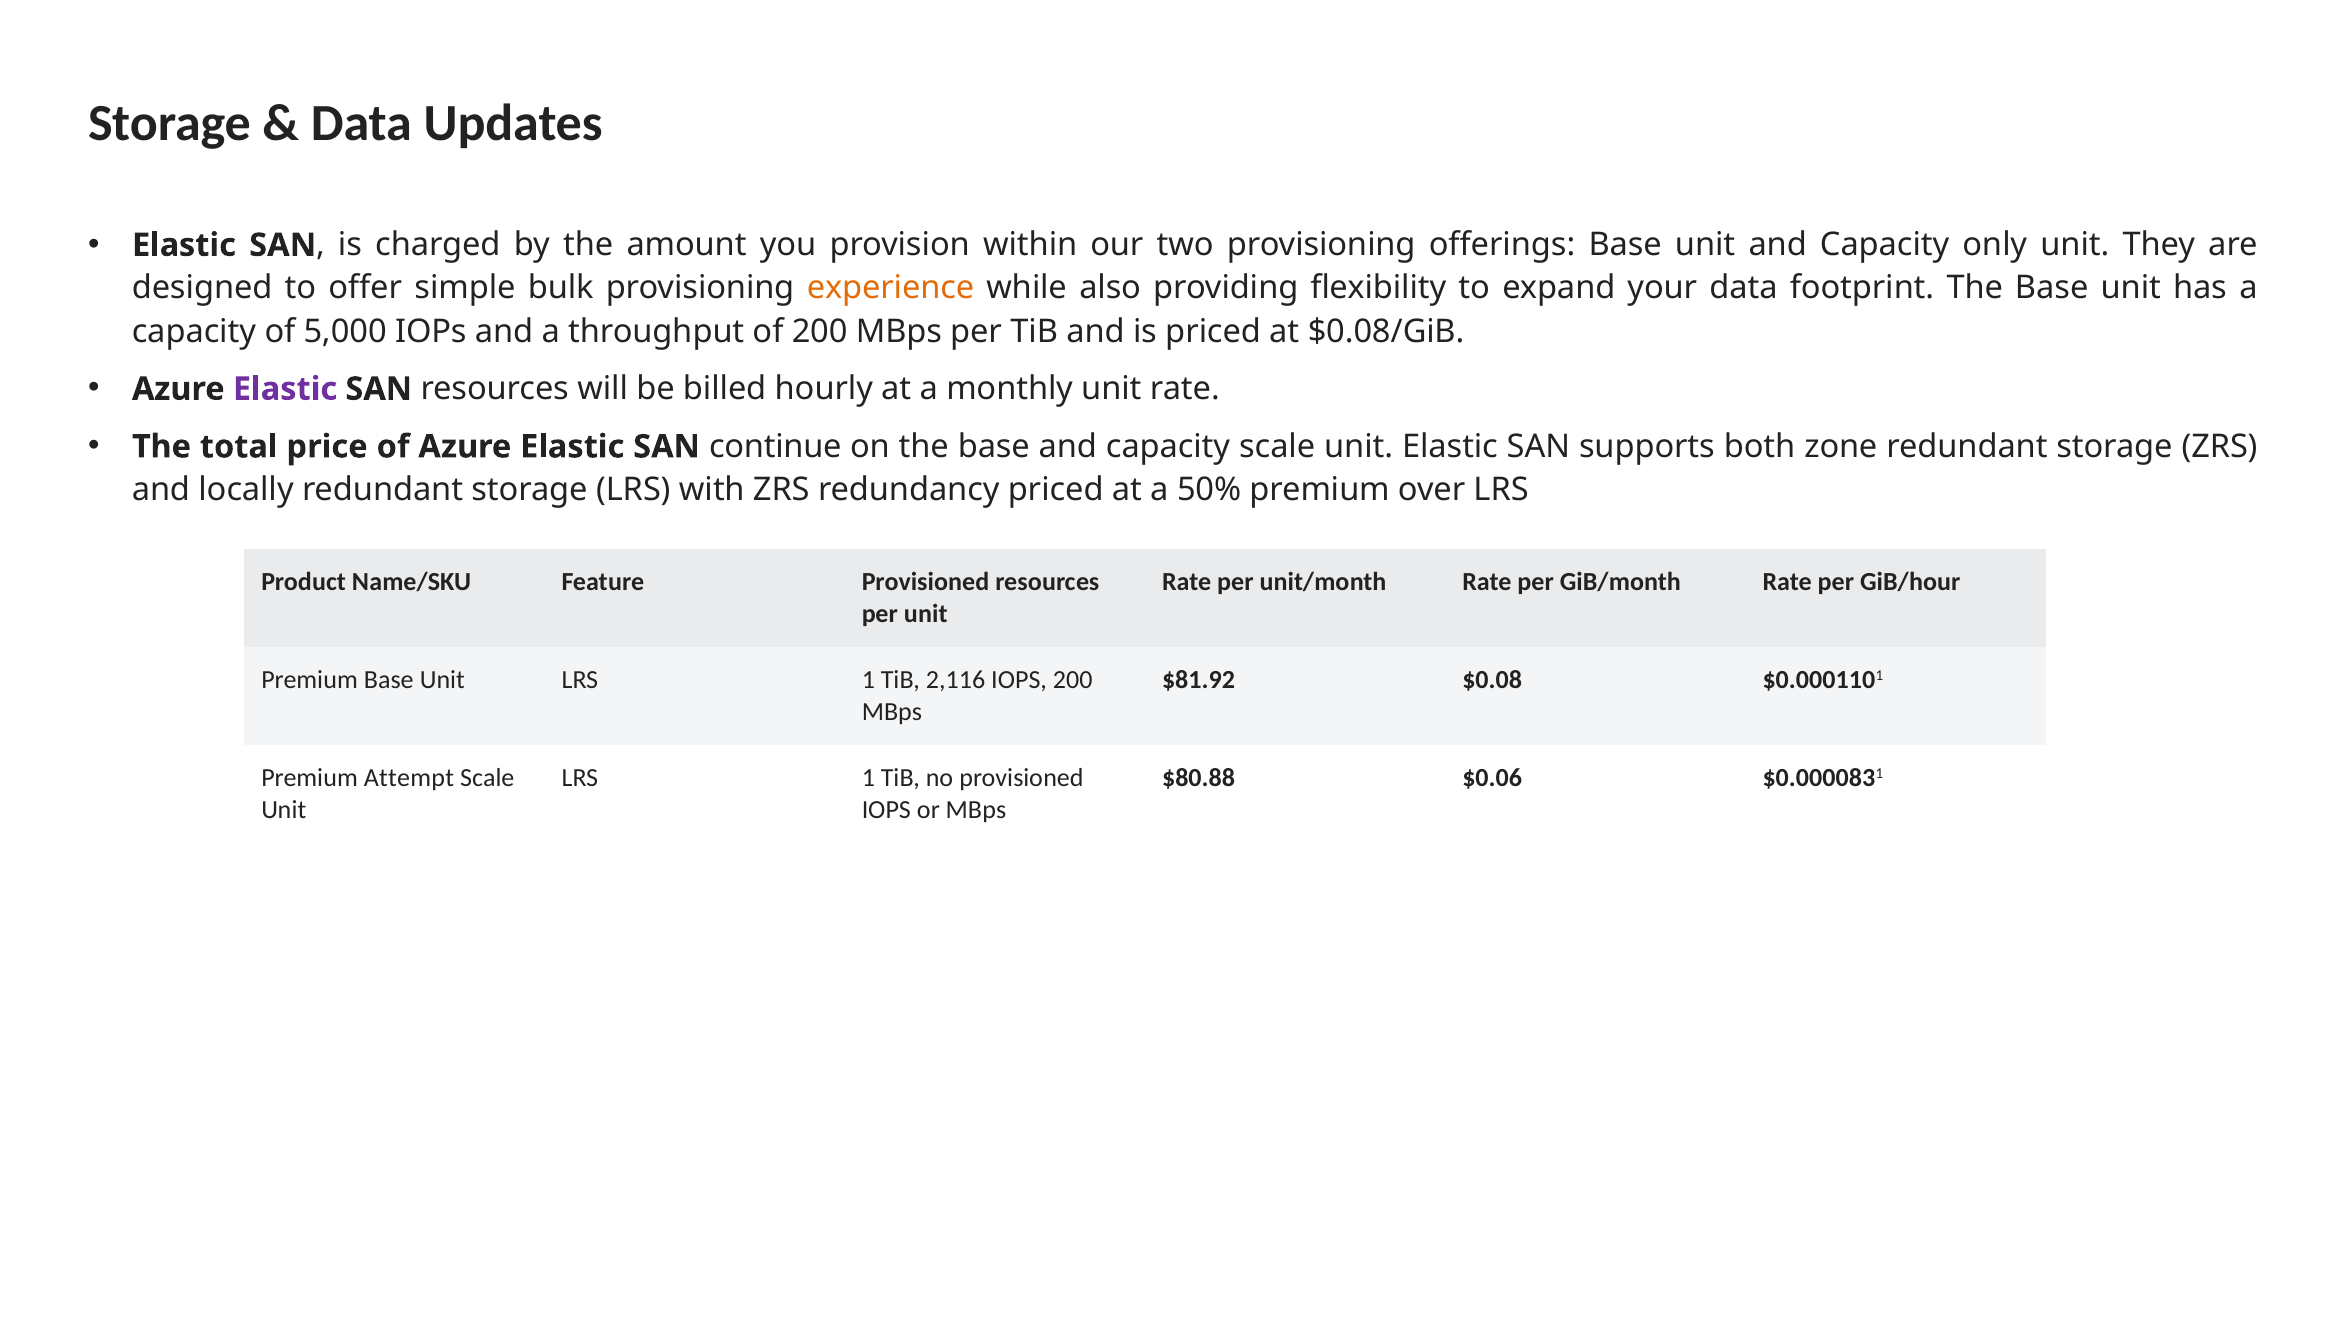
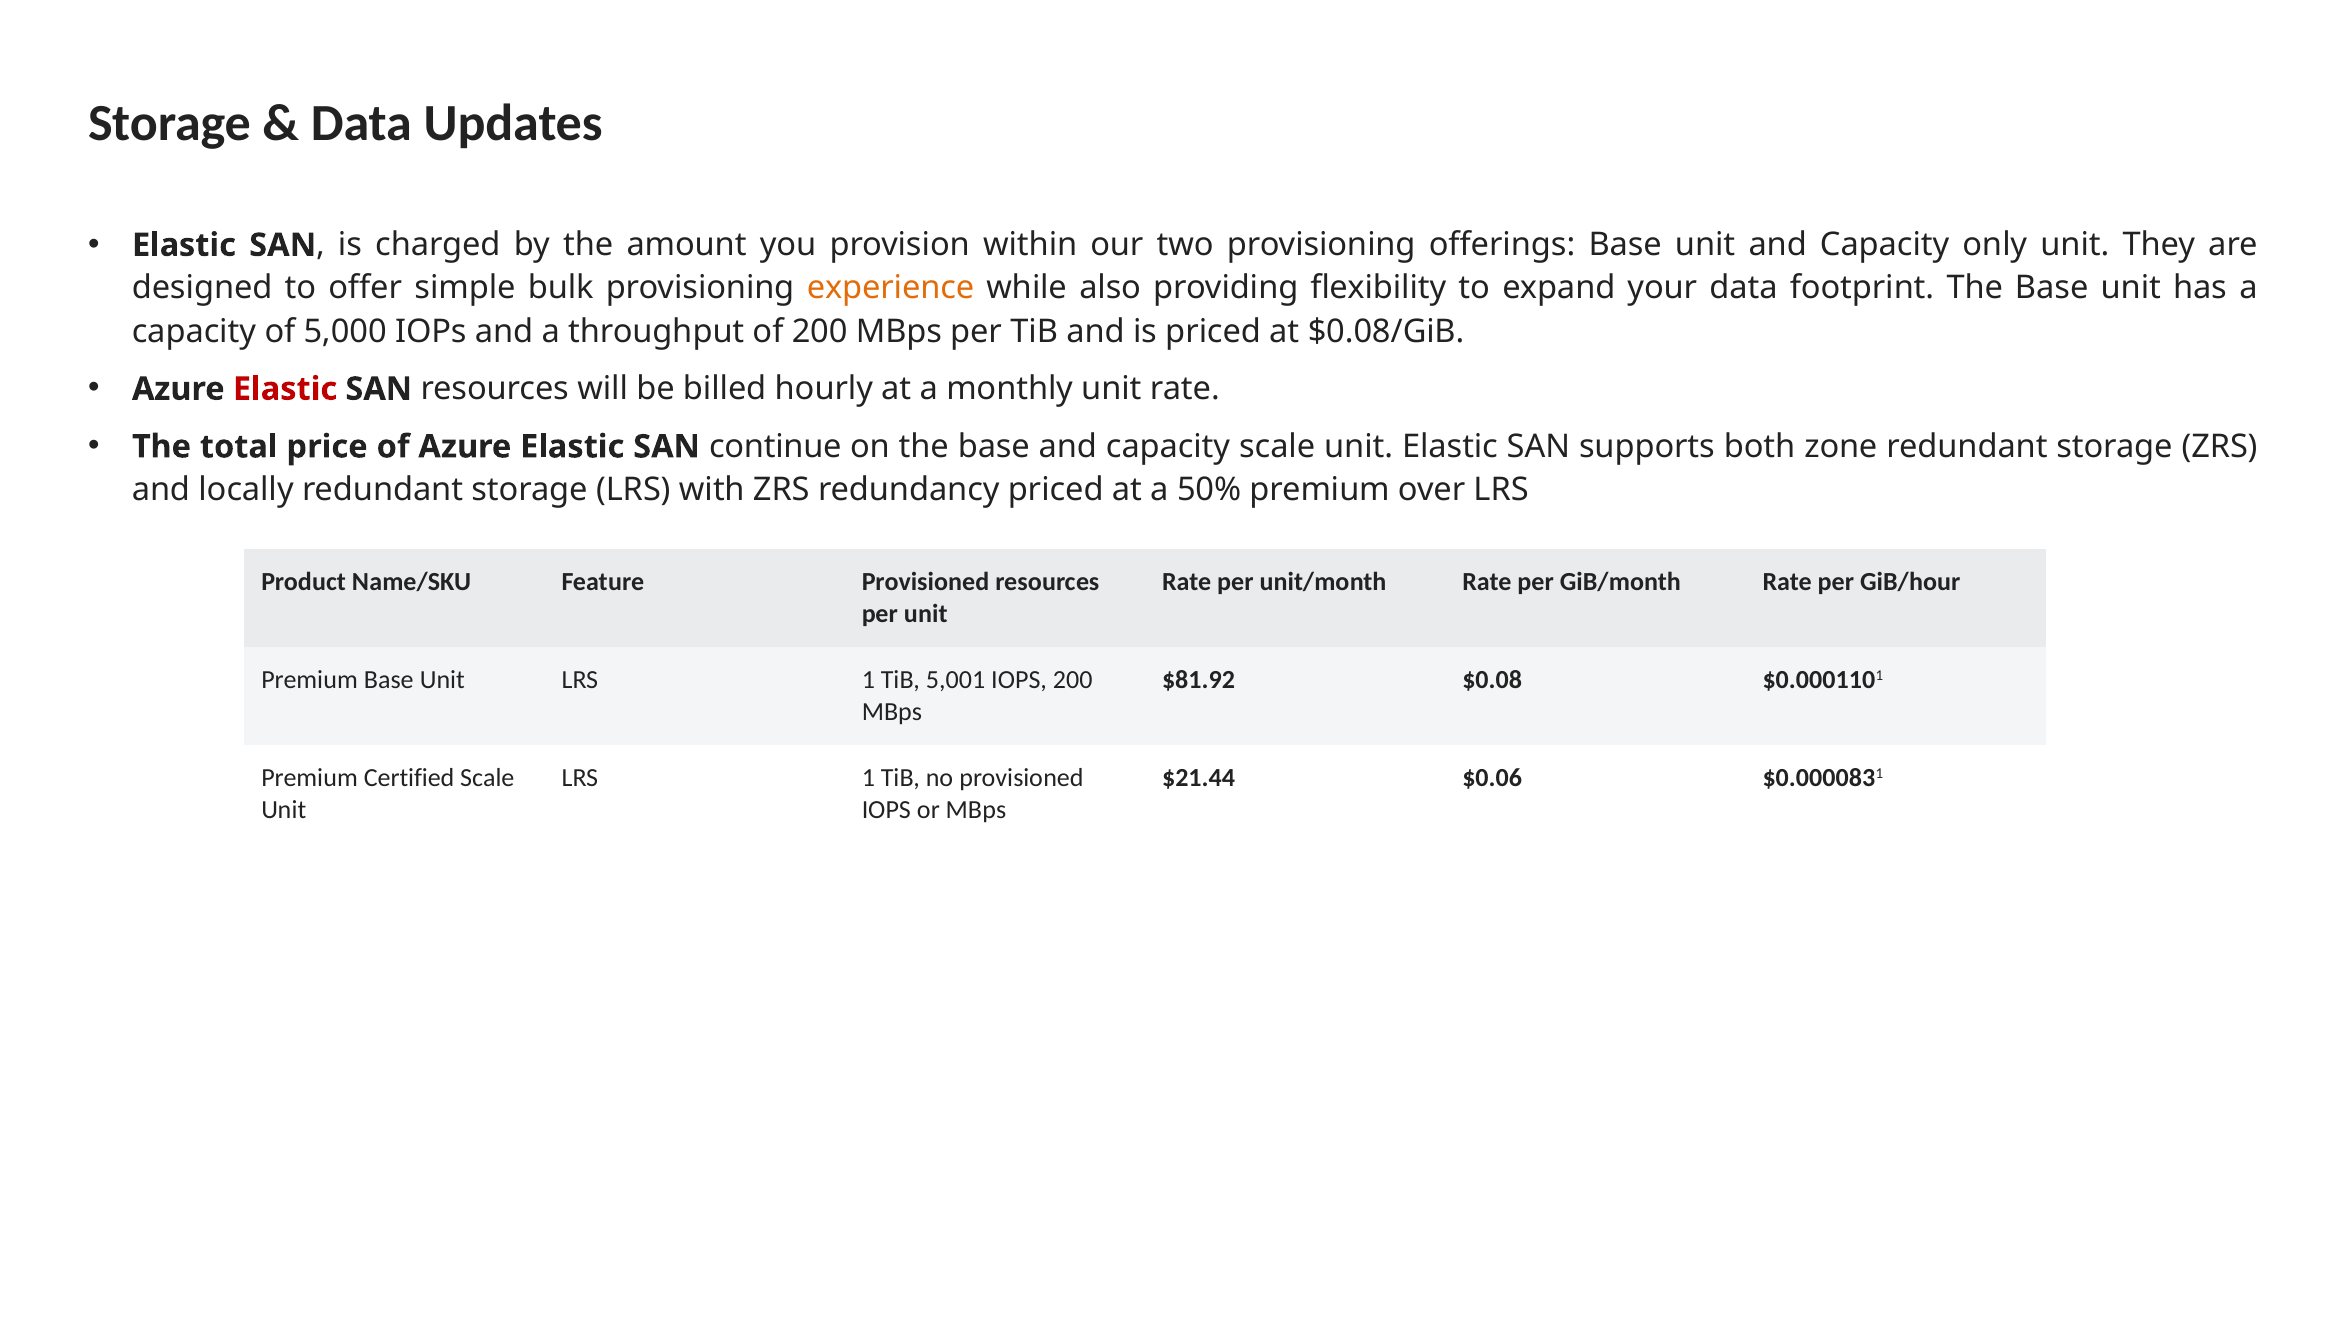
Elastic at (285, 389) colour: purple -> red
2,116: 2,116 -> 5,001
Attempt: Attempt -> Certified
$80.88: $80.88 -> $21.44
